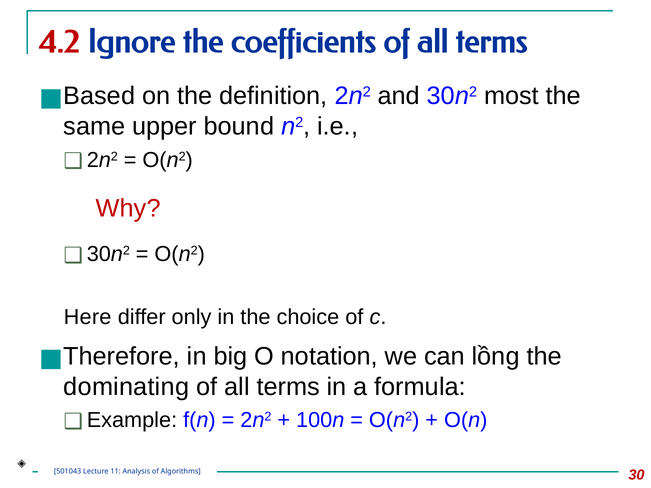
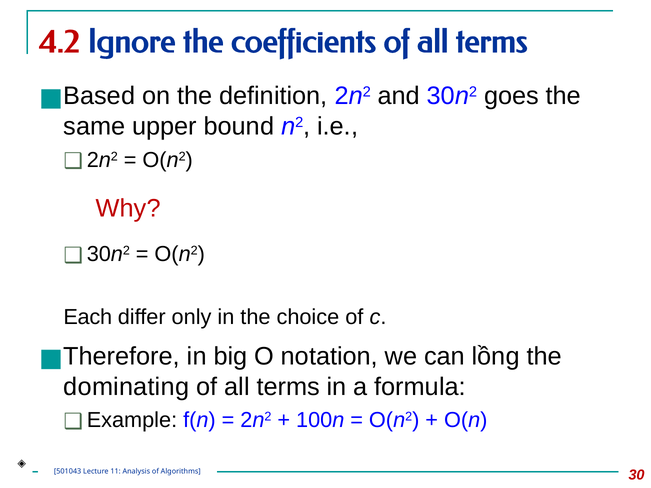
most: most -> goes
Here: Here -> Each
